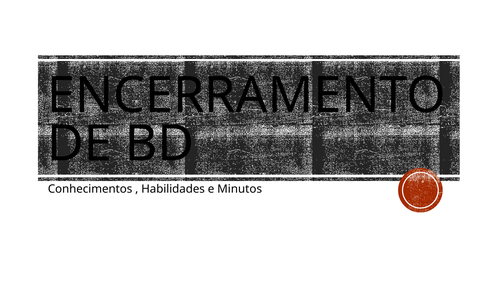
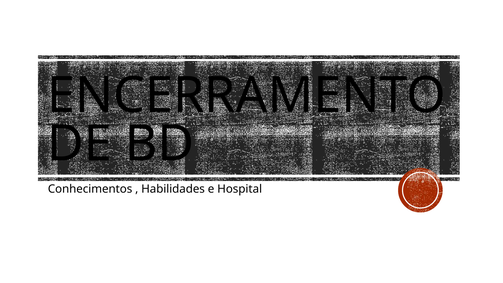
Minutos: Minutos -> Hospital
